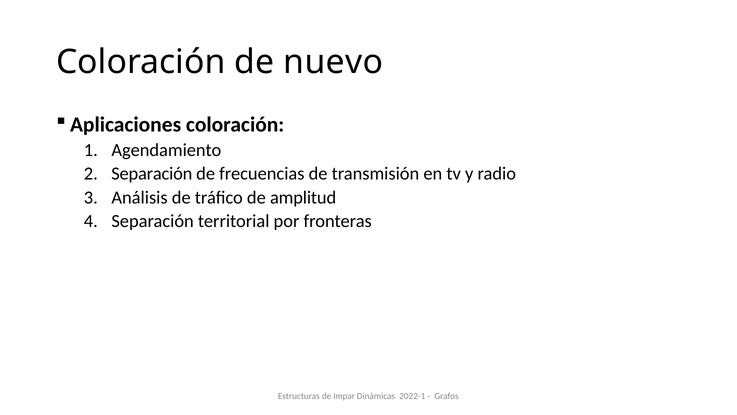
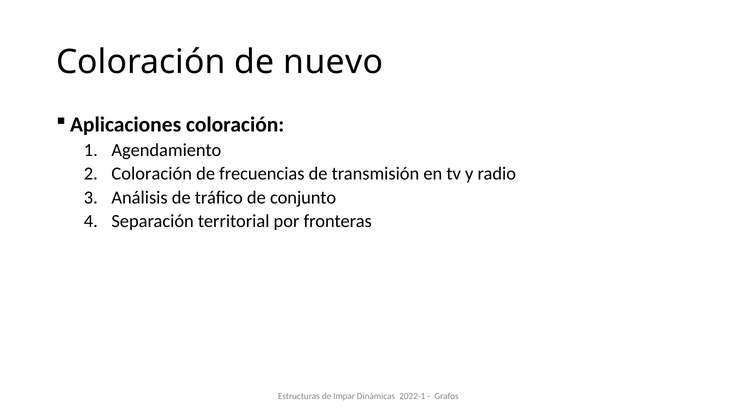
Separación at (152, 174): Separación -> Coloración
amplitud: amplitud -> conjunto
